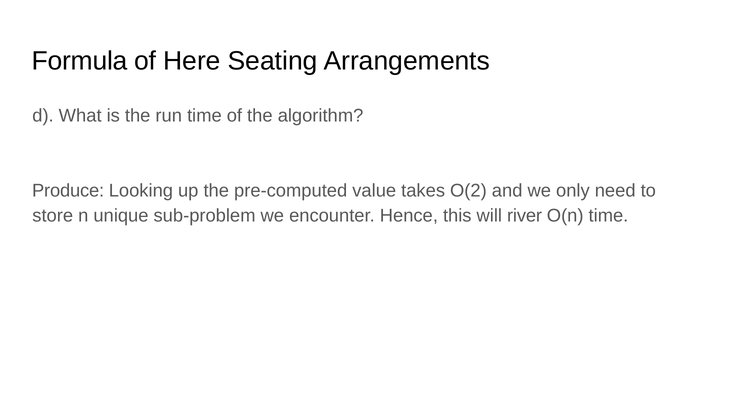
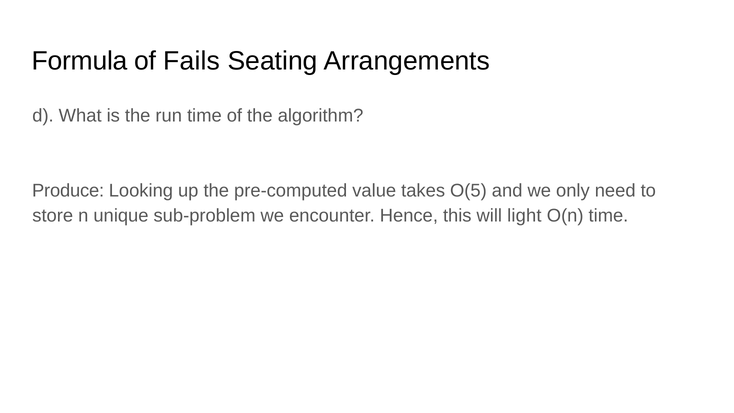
Here: Here -> Fails
O(2: O(2 -> O(5
river: river -> light
